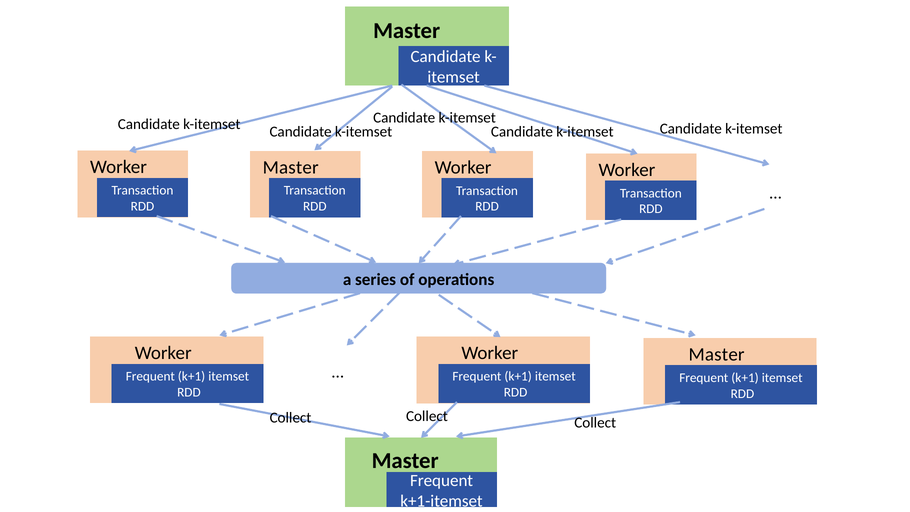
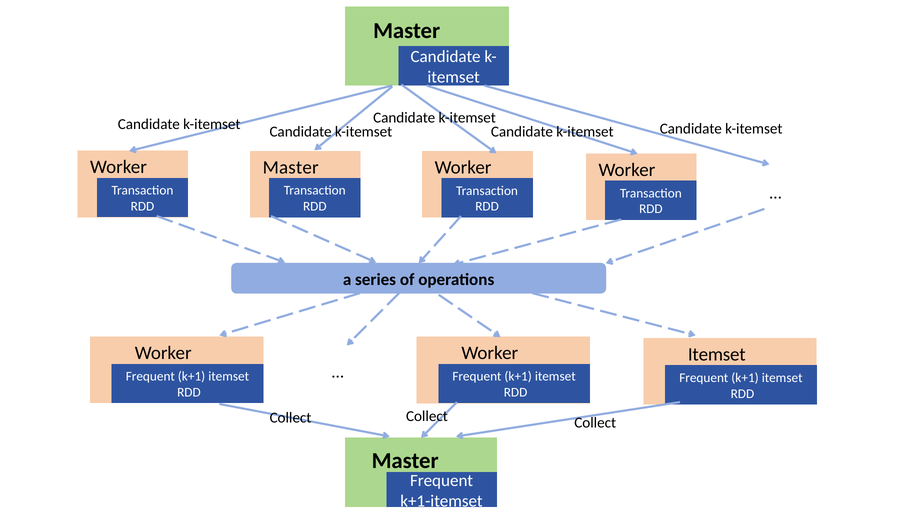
Master at (717, 354): Master -> Itemset
